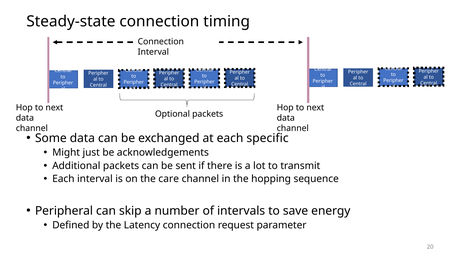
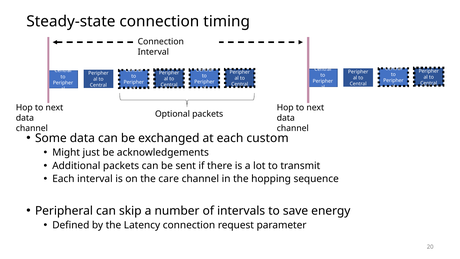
specific: specific -> custom
